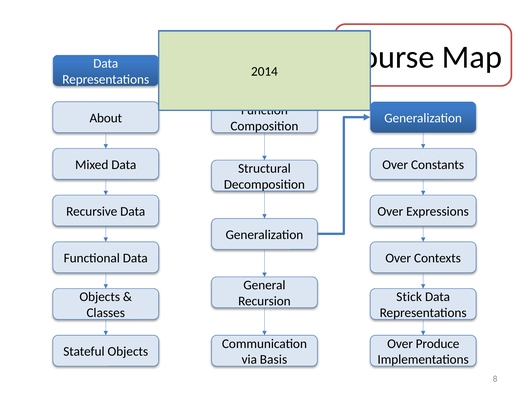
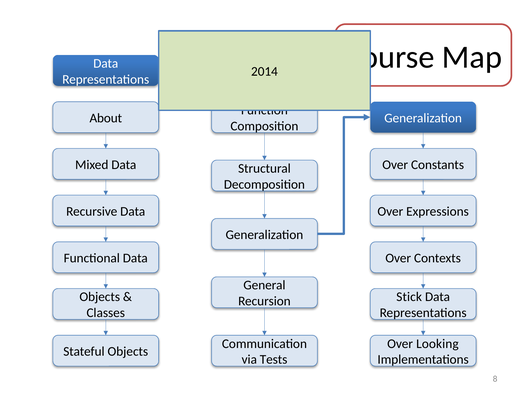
Produce: Produce -> Looking
Basis: Basis -> Tests
